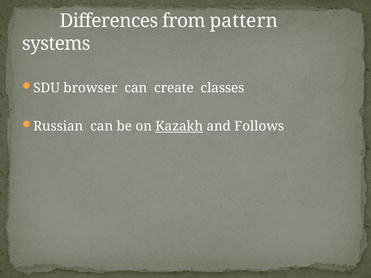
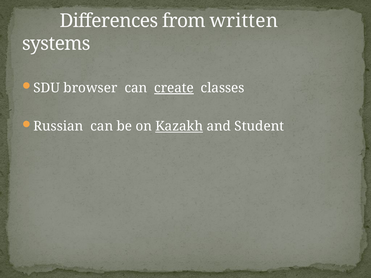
pattern: pattern -> written
create underline: none -> present
Follows: Follows -> Student
